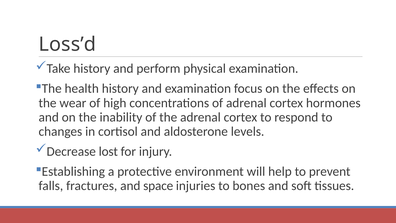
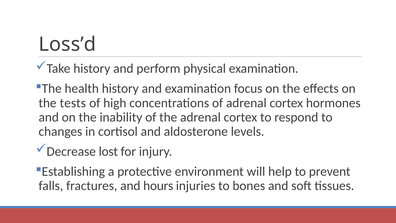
wear: wear -> tests
space: space -> hours
